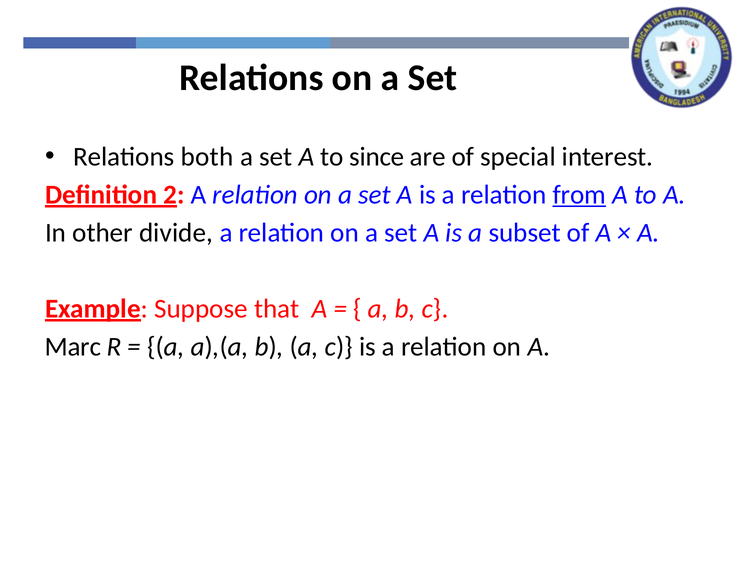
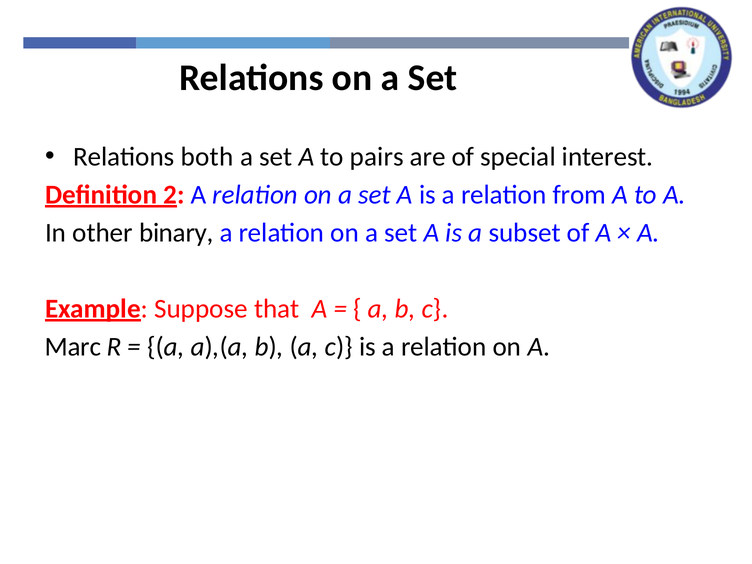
since: since -> pairs
from underline: present -> none
divide: divide -> binary
